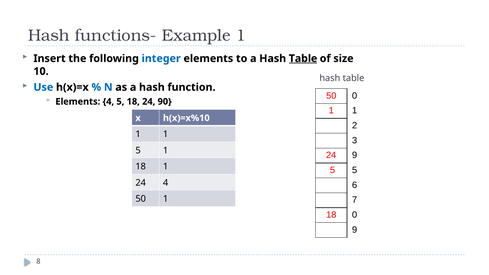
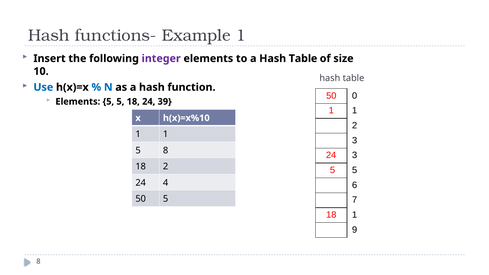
integer colour: blue -> purple
Table at (303, 59) underline: present -> none
Elements 4: 4 -> 5
90: 90 -> 39
5 1: 1 -> 8
24 9: 9 -> 3
18 1: 1 -> 2
50 1: 1 -> 5
18 0: 0 -> 1
